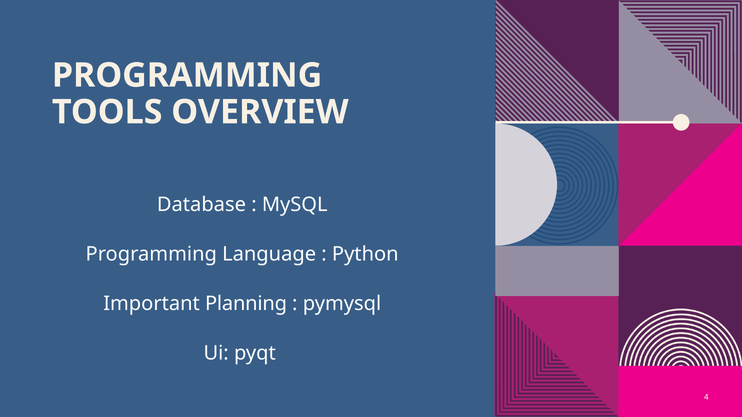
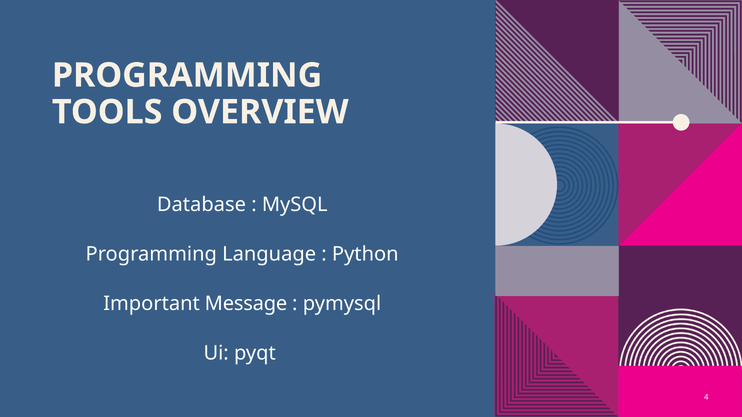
Planning: Planning -> Message
